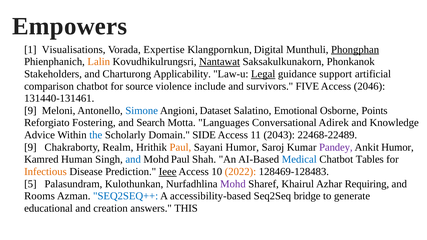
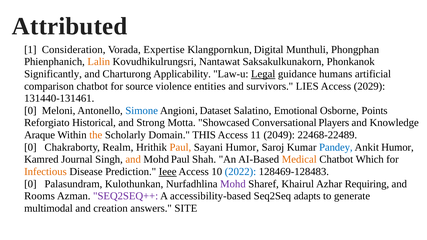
Empowers: Empowers -> Attributed
Visualisations: Visualisations -> Consideration
Phongphan underline: present -> none
Nantawat underline: present -> none
Stakeholders: Stakeholders -> Significantly
support: support -> humans
include: include -> entities
FIVE: FIVE -> LIES
2046: 2046 -> 2029
9 at (30, 111): 9 -> 0
Fostering: Fostering -> Historical
Search: Search -> Strong
Languages: Languages -> Showcased
Adirek: Adirek -> Players
Advice: Advice -> Araque
the colour: blue -> orange
SIDE: SIDE -> THIS
2043: 2043 -> 2049
9 at (30, 147): 9 -> 0
Pandey colour: purple -> blue
Human: Human -> Journal
and at (133, 160) colour: blue -> orange
Medical colour: blue -> orange
Tables: Tables -> Which
2022 colour: orange -> blue
5 at (30, 184): 5 -> 0
SEQ2SEQ++ colour: blue -> purple
bridge: bridge -> adapts
educational: educational -> multimodal
THIS: THIS -> SITE
